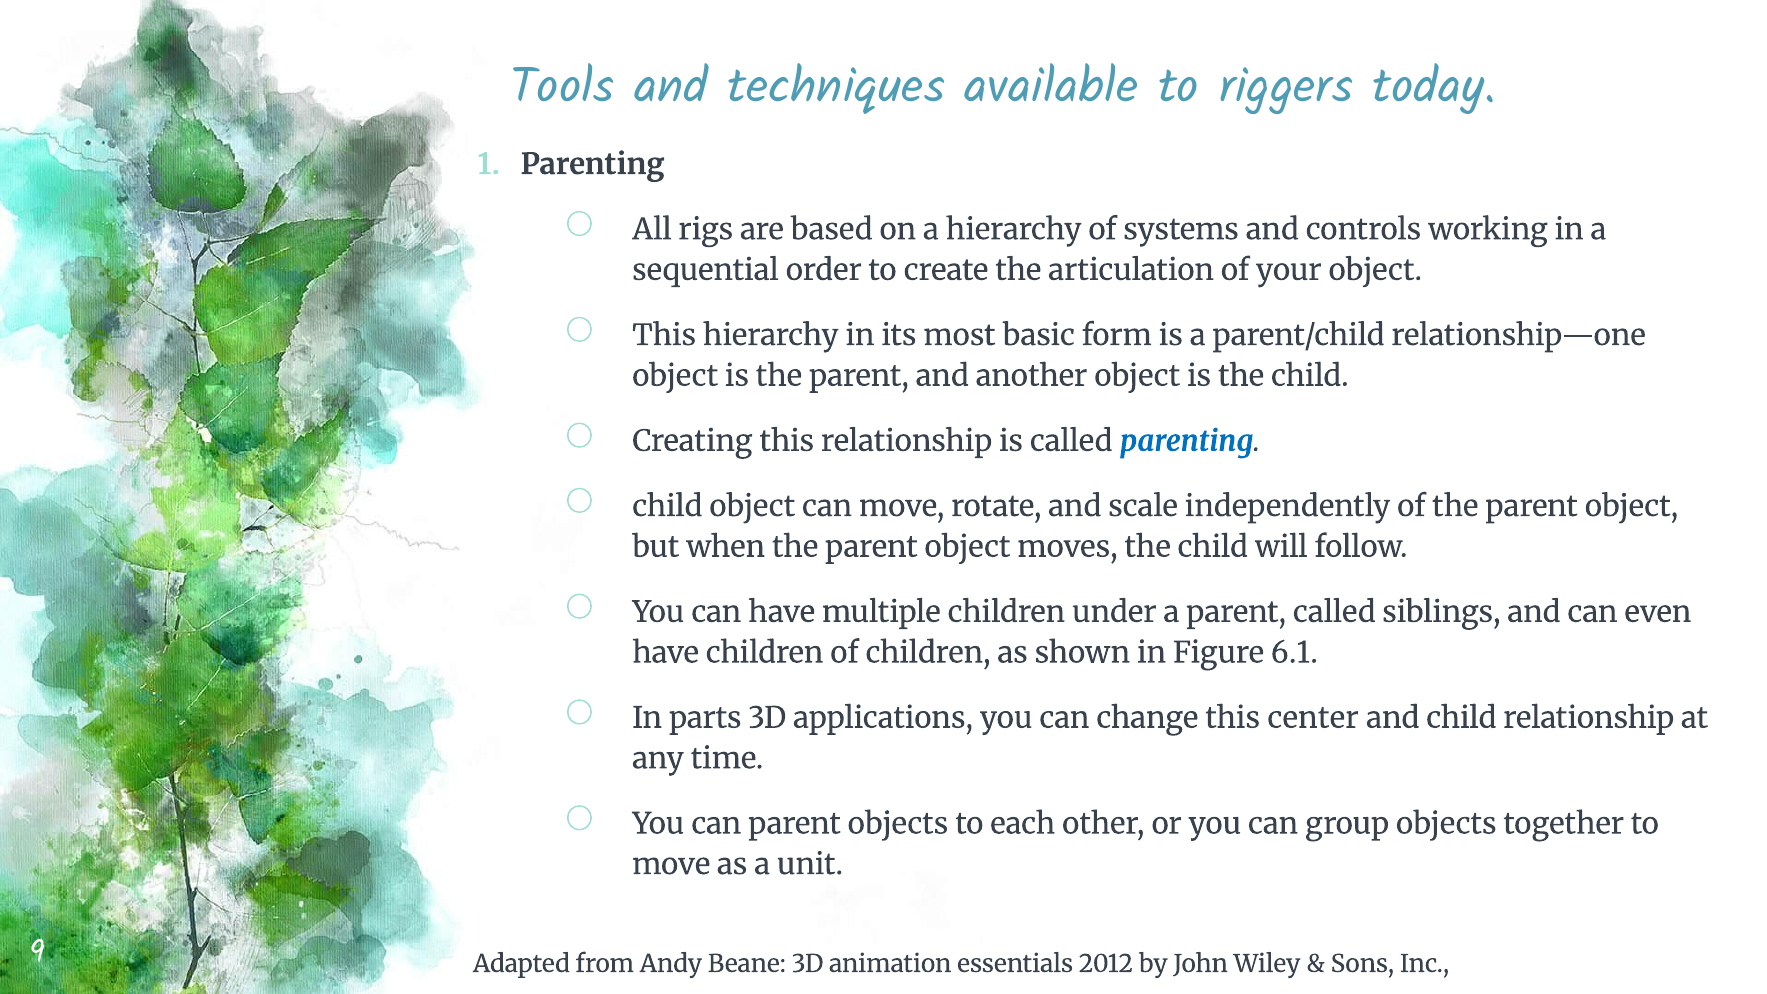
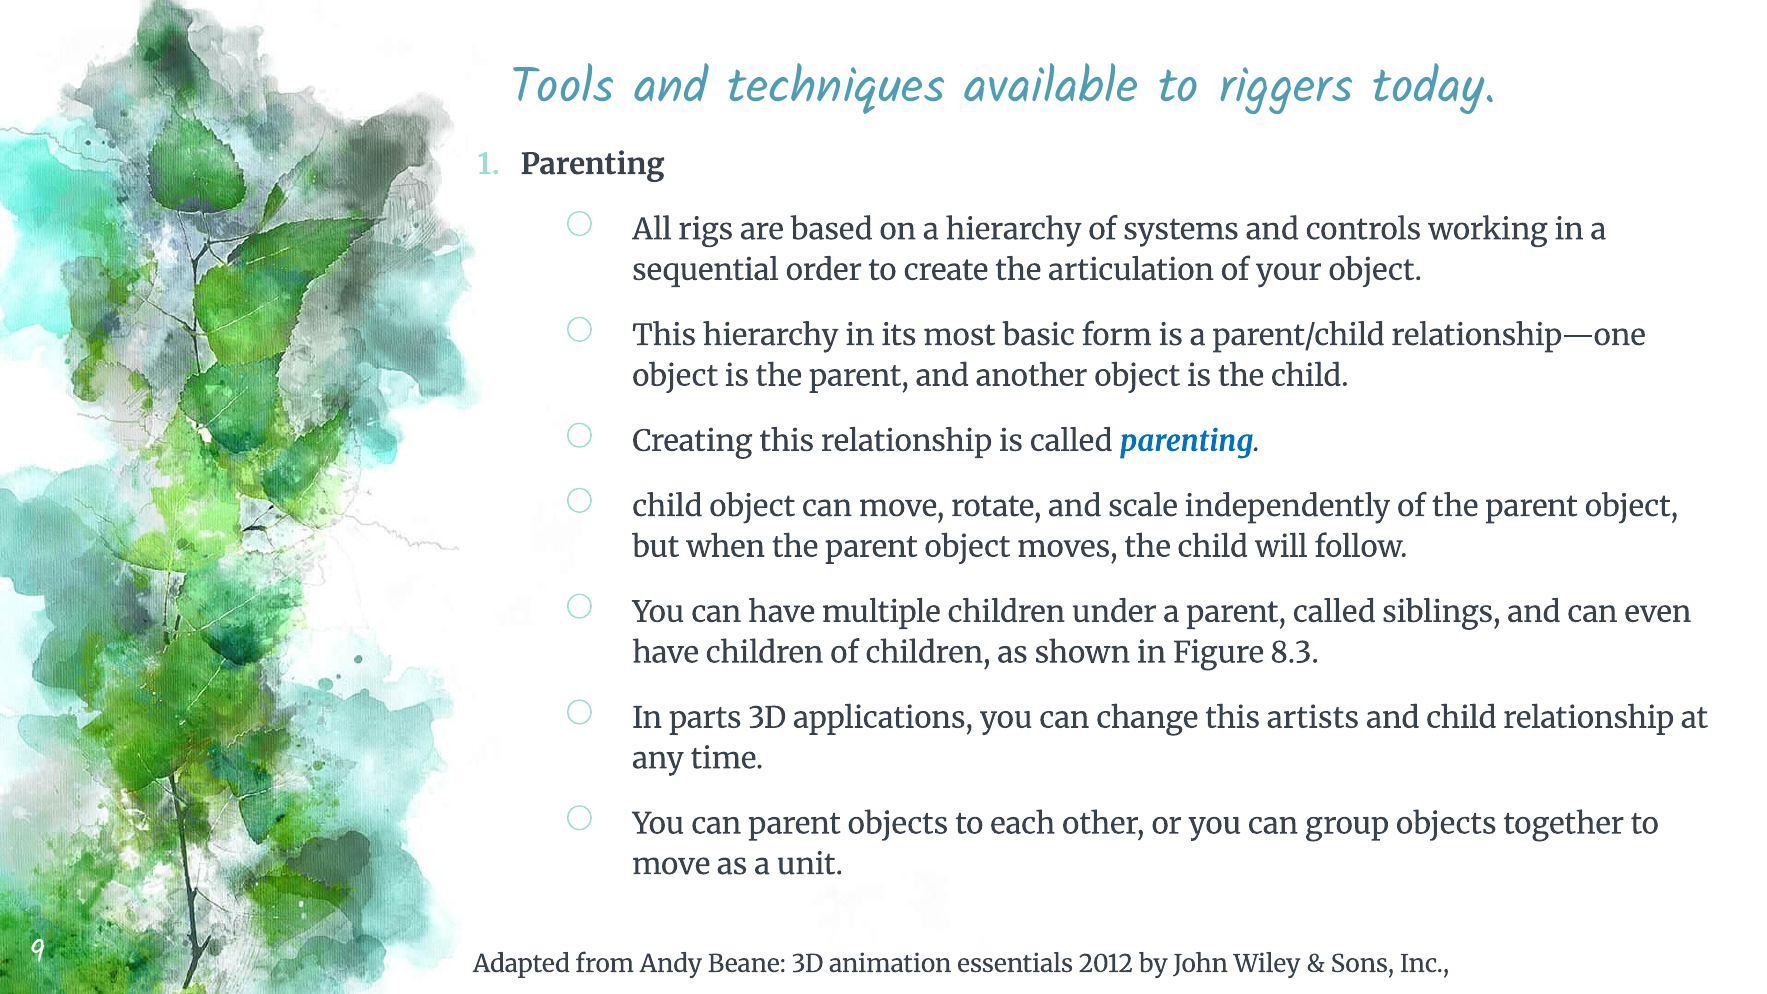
6.1: 6.1 -> 8.3
center: center -> artists
